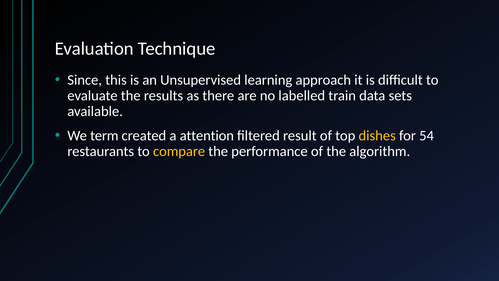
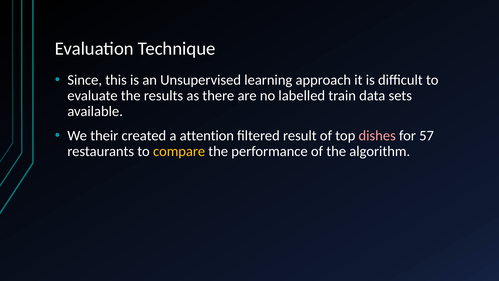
term: term -> their
dishes colour: yellow -> pink
54: 54 -> 57
